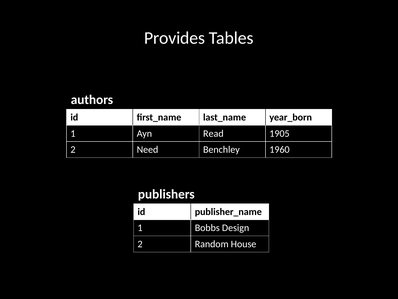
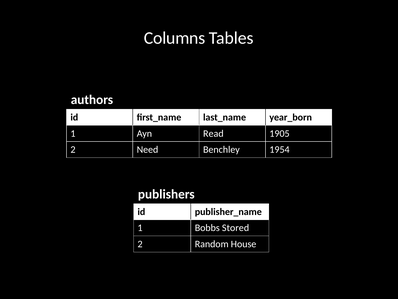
Provides: Provides -> Columns
1960: 1960 -> 1954
Design: Design -> Stored
